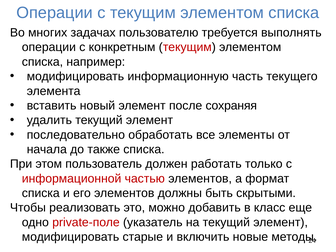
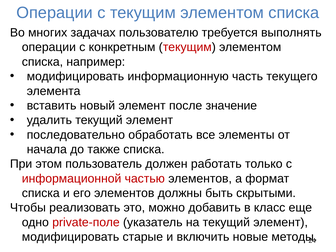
сохраняя: сохраняя -> значение
